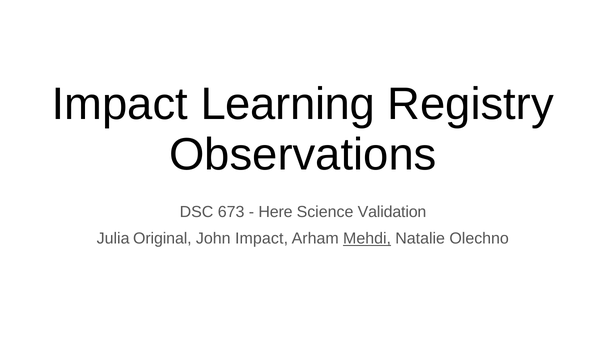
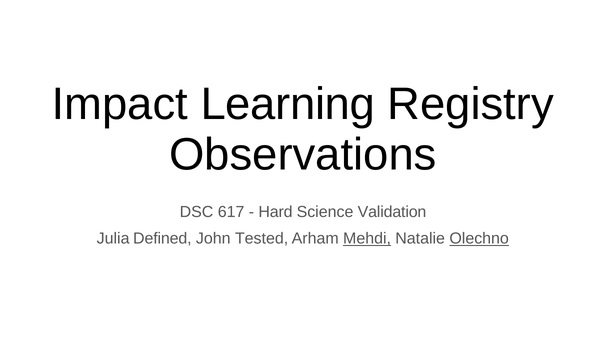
673: 673 -> 617
Here: Here -> Hard
Original: Original -> Defined
John Impact: Impact -> Tested
Olechno underline: none -> present
